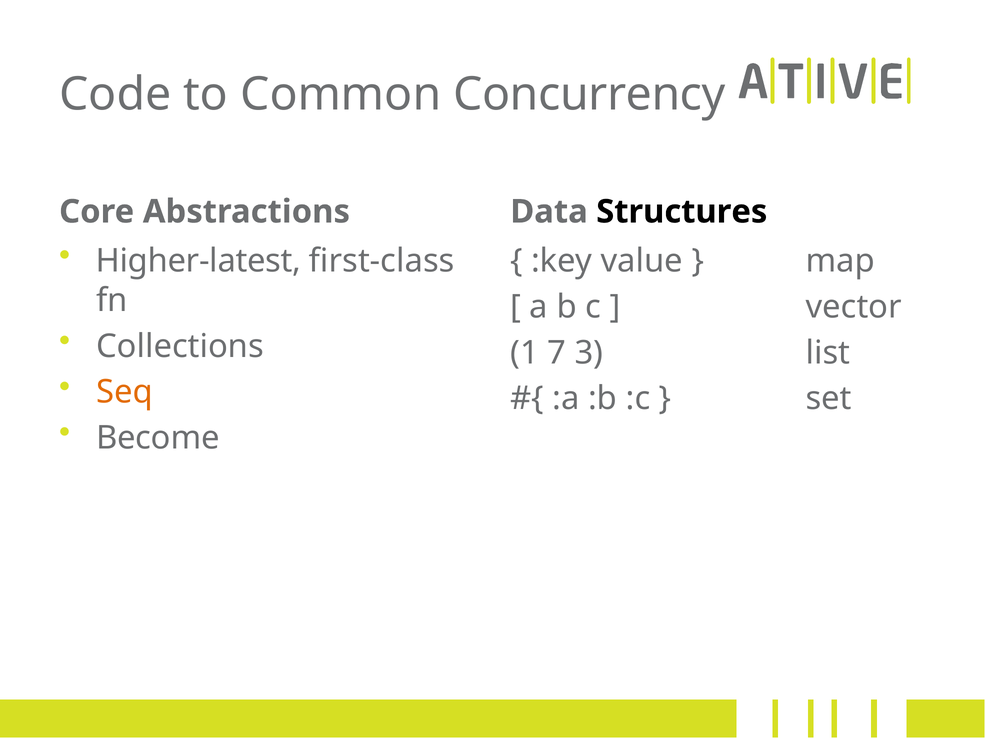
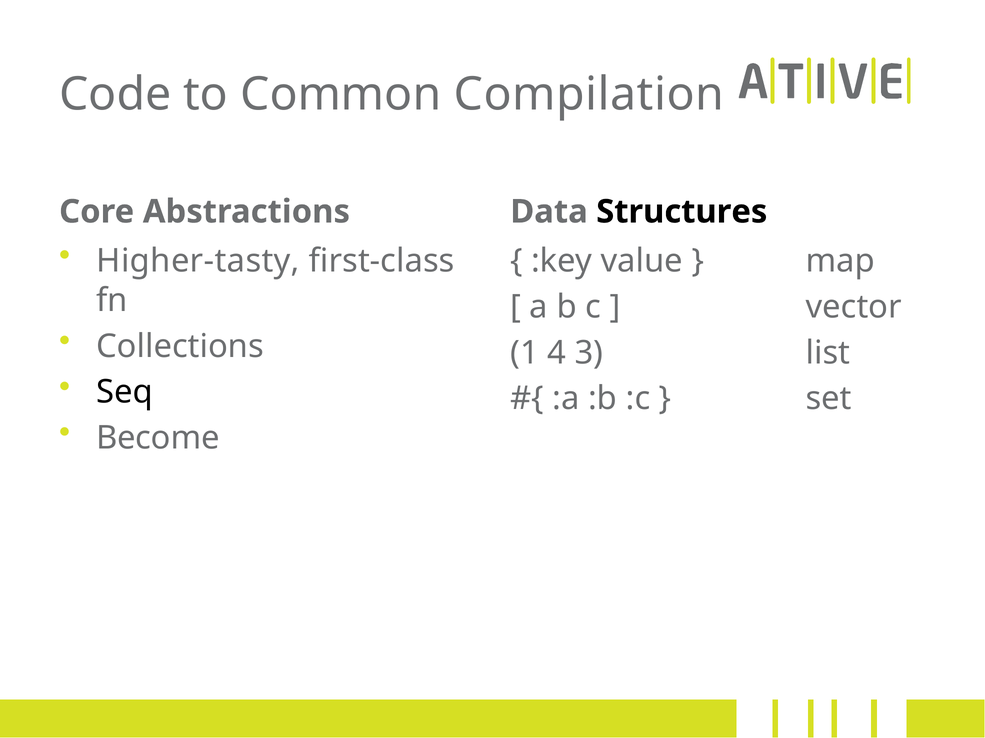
Concurrency: Concurrency -> Compilation
Higher-latest: Higher-latest -> Higher-tasty
7: 7 -> 4
Seq colour: orange -> black
